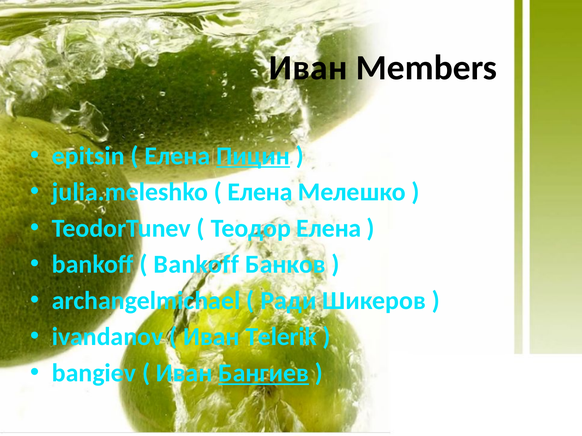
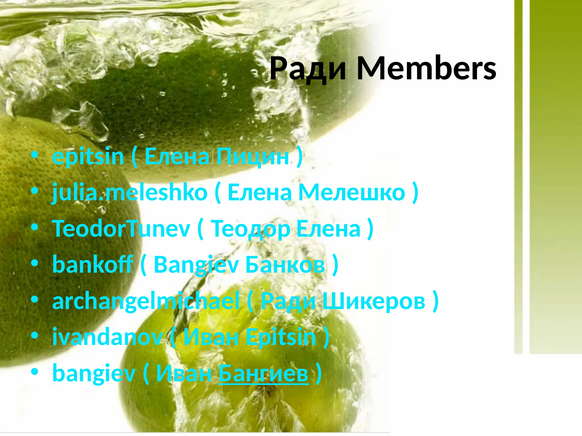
Иван at (308, 68): Иван -> Ради
Пицин underline: present -> none
Bankoff at (196, 265): Bankoff -> Bangiev
Иван Telerik: Telerik -> Epitsin
